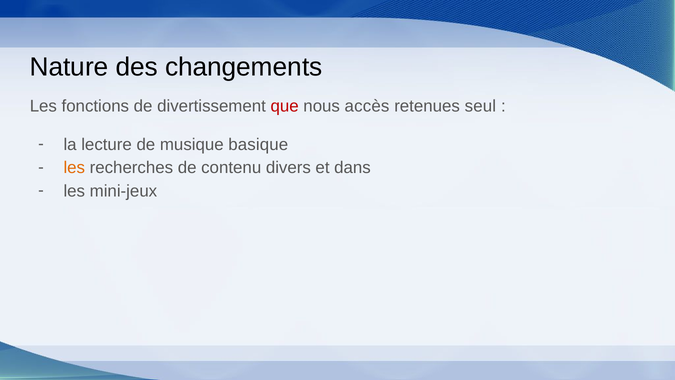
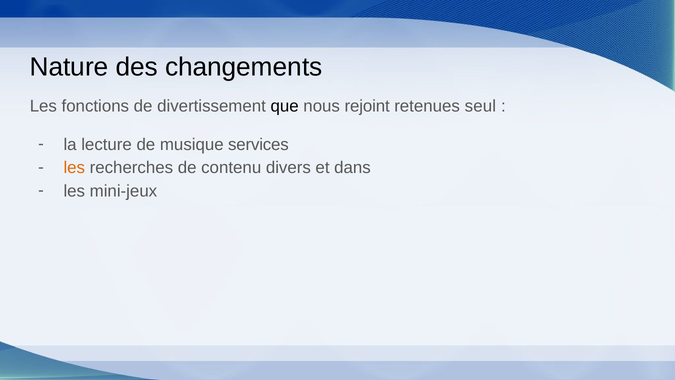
que colour: red -> black
accès: accès -> rejoint
basique: basique -> services
